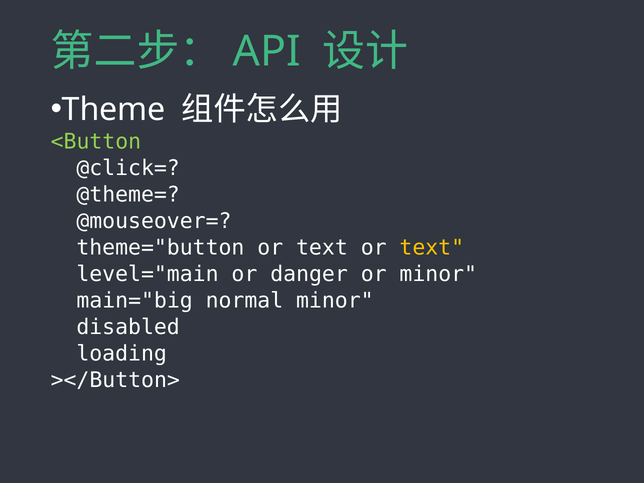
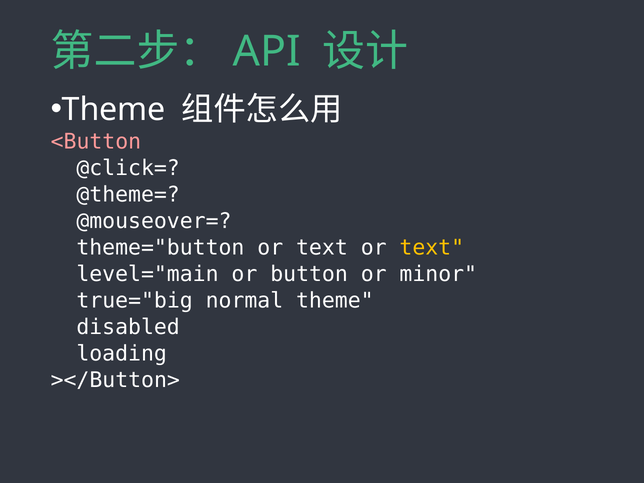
<Button colour: light green -> pink
danger: danger -> button
main="big: main="big -> true="big
normal minor: minor -> theme
